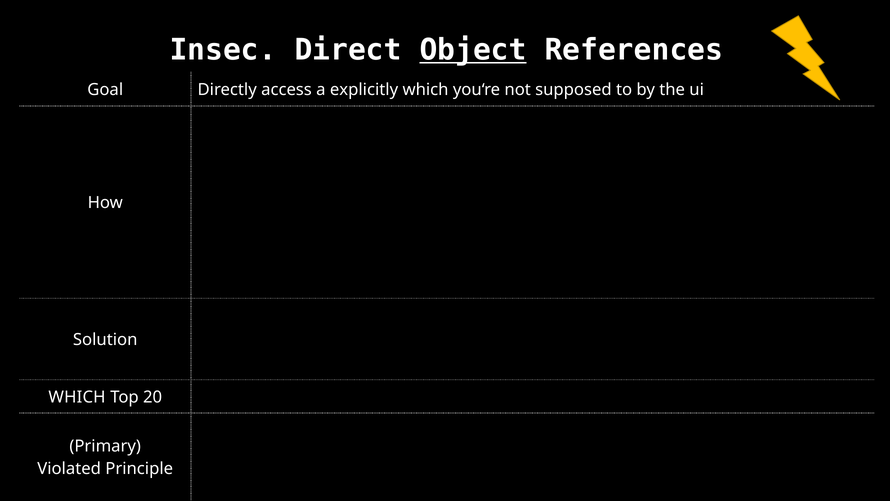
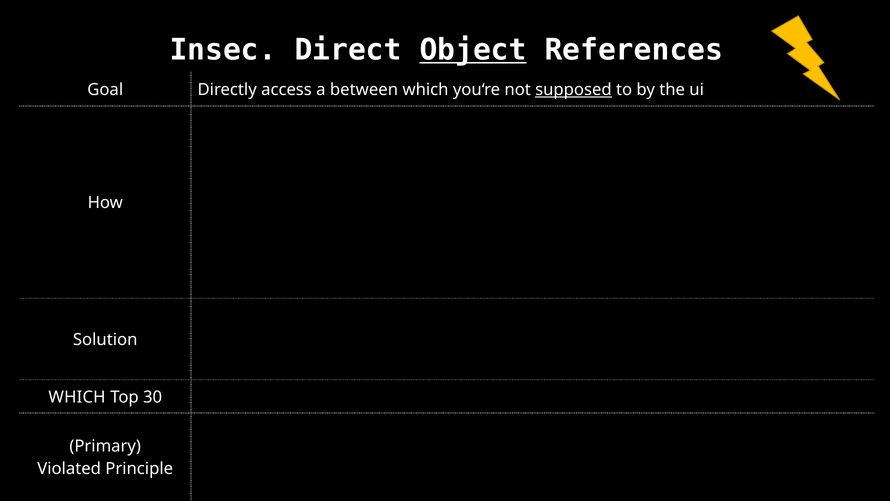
explicitly: explicitly -> between
supposed underline: none -> present
20: 20 -> 30
